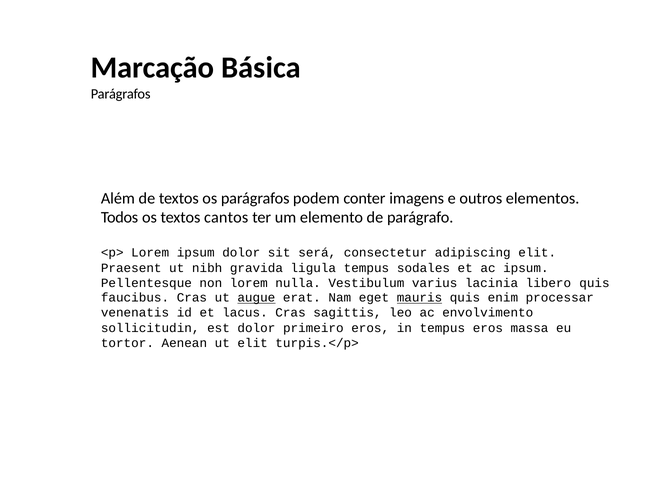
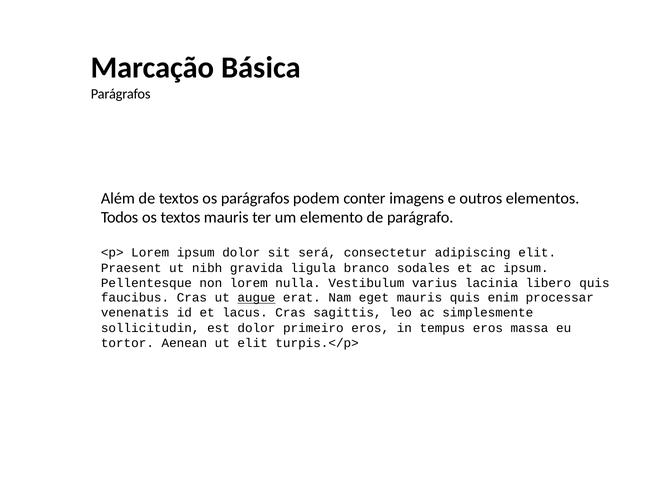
textos cantos: cantos -> mauris
ligula tempus: tempus -> branco
mauris at (419, 298) underline: present -> none
envolvimento: envolvimento -> simplesmente
